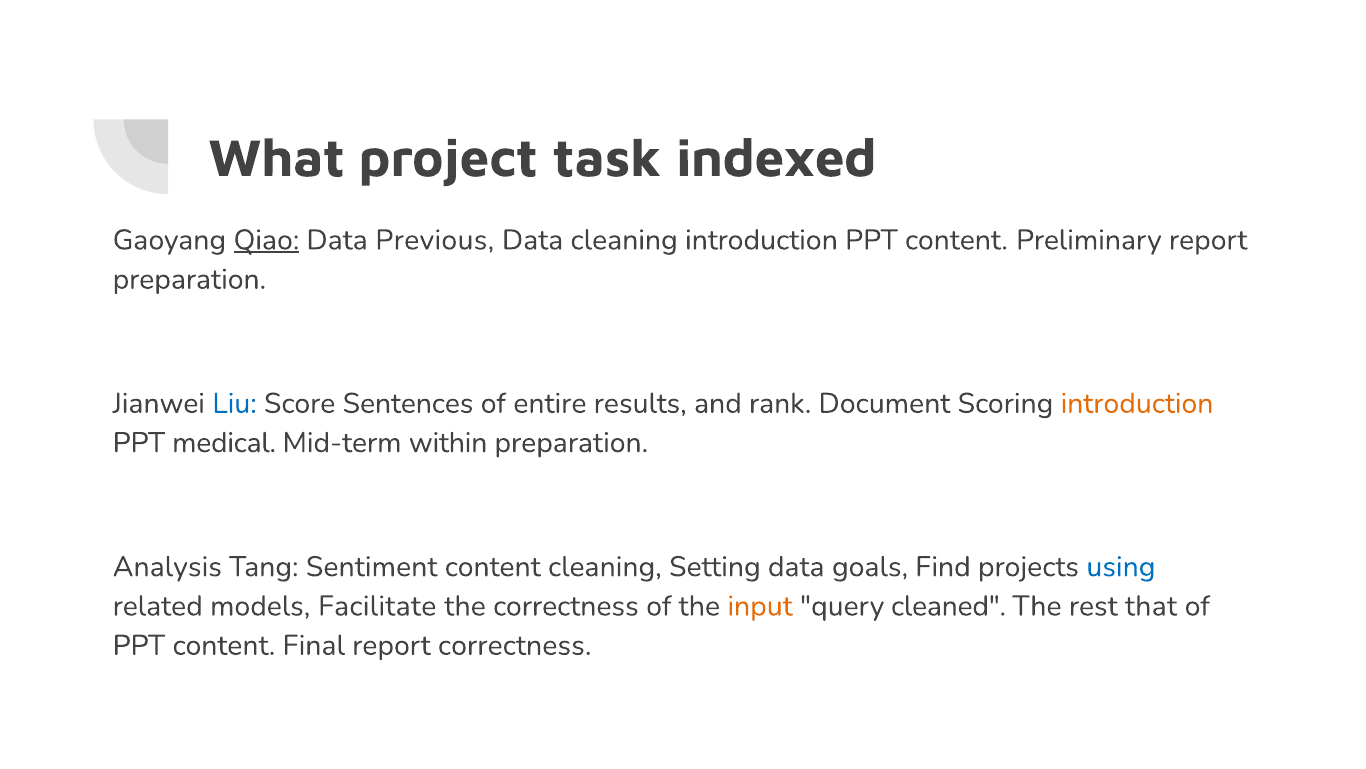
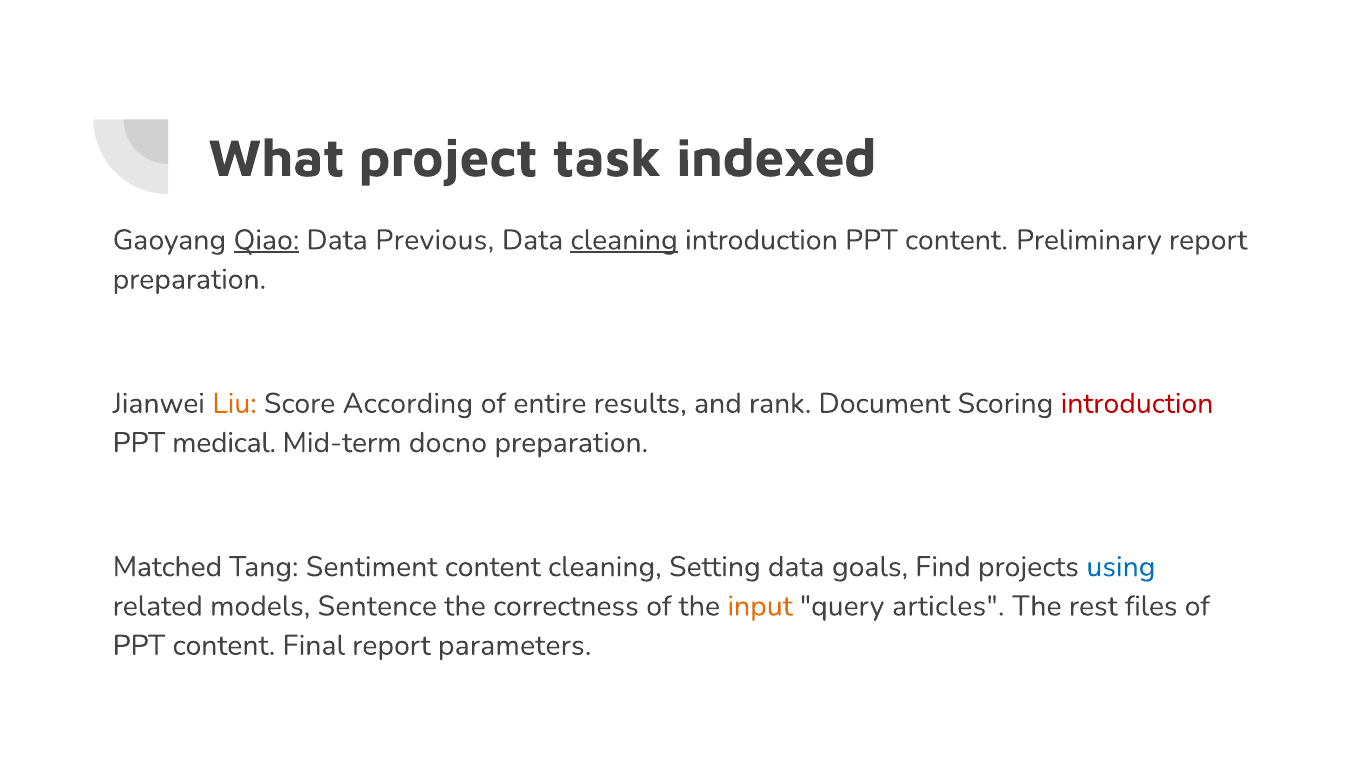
cleaning at (624, 240) underline: none -> present
Liu colour: blue -> orange
Sentences: Sentences -> According
introduction at (1137, 403) colour: orange -> red
within: within -> docno
Analysis: Analysis -> Matched
Facilitate: Facilitate -> Sentence
cleaned: cleaned -> articles
that: that -> files
report correctness: correctness -> parameters
